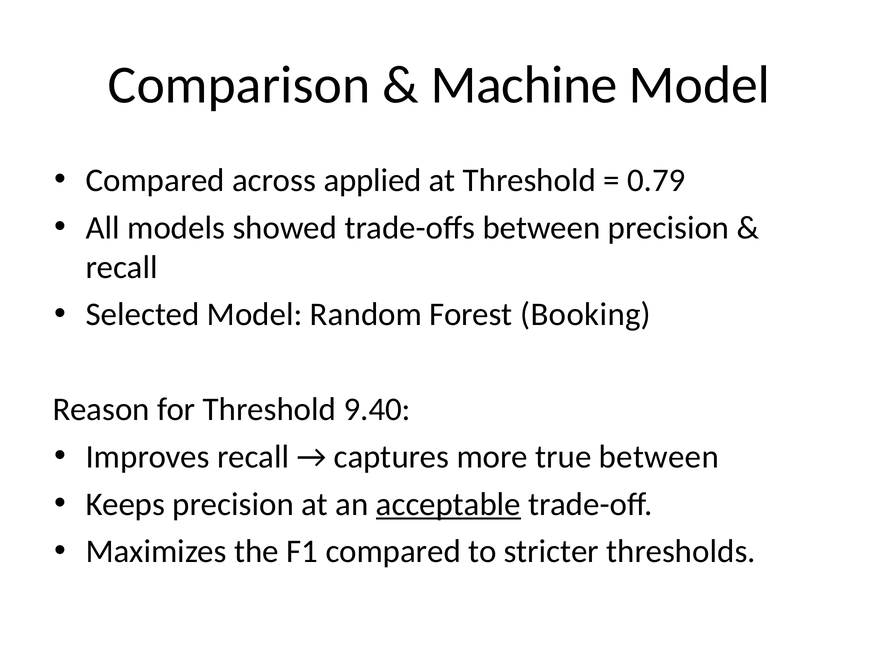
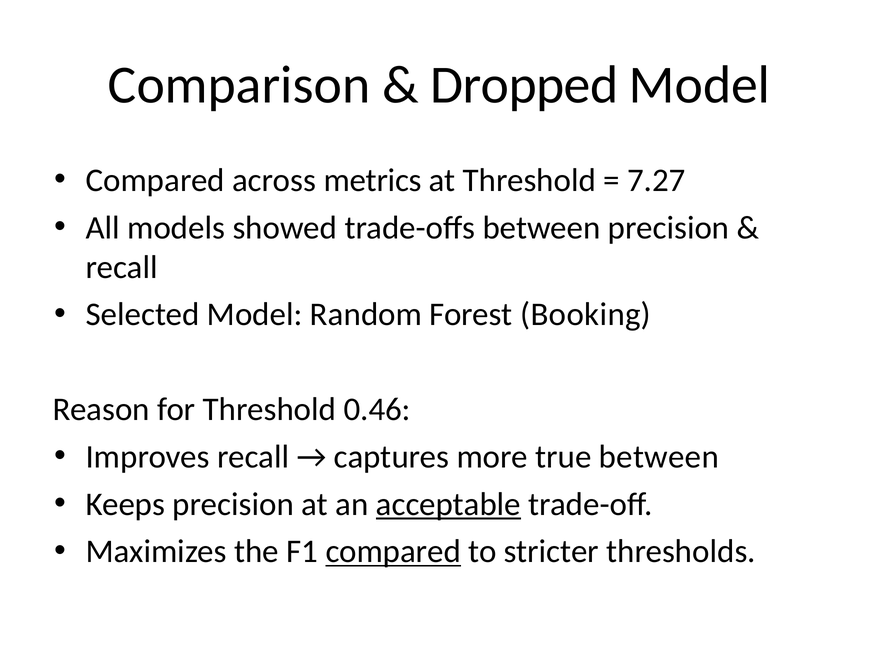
Machine: Machine -> Dropped
applied: applied -> metrics
0.79: 0.79 -> 7.27
9.40: 9.40 -> 0.46
compared at (393, 552) underline: none -> present
